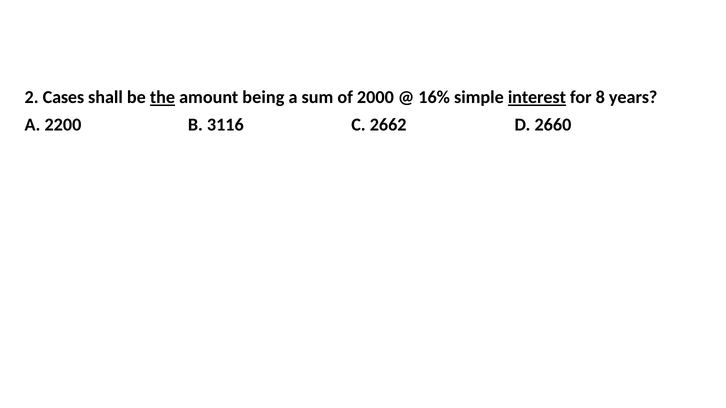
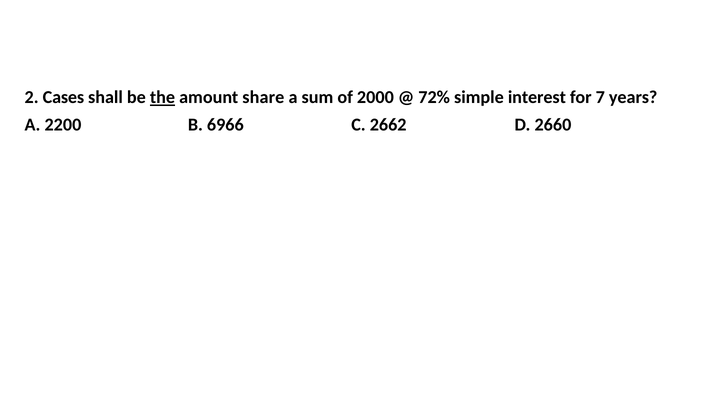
being: being -> share
16%: 16% -> 72%
interest underline: present -> none
8: 8 -> 7
3116: 3116 -> 6966
